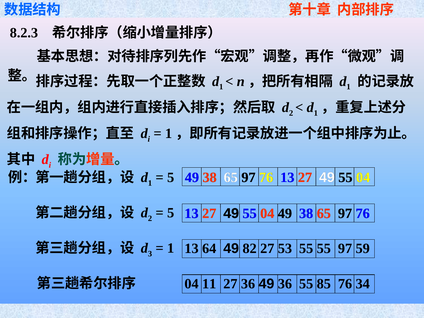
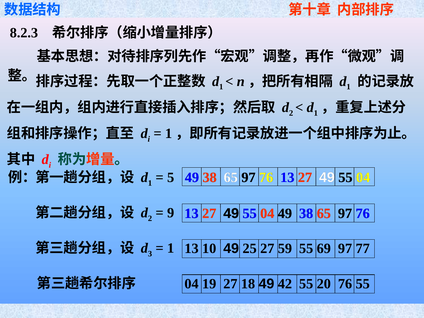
5 at (171, 213): 5 -> 9
64: 64 -> 10
82: 82 -> 25
53: 53 -> 59
55 55: 55 -> 69
59: 59 -> 77
11: 11 -> 19
27 36: 36 -> 18
49 36: 36 -> 42
85: 85 -> 20
76 34: 34 -> 55
